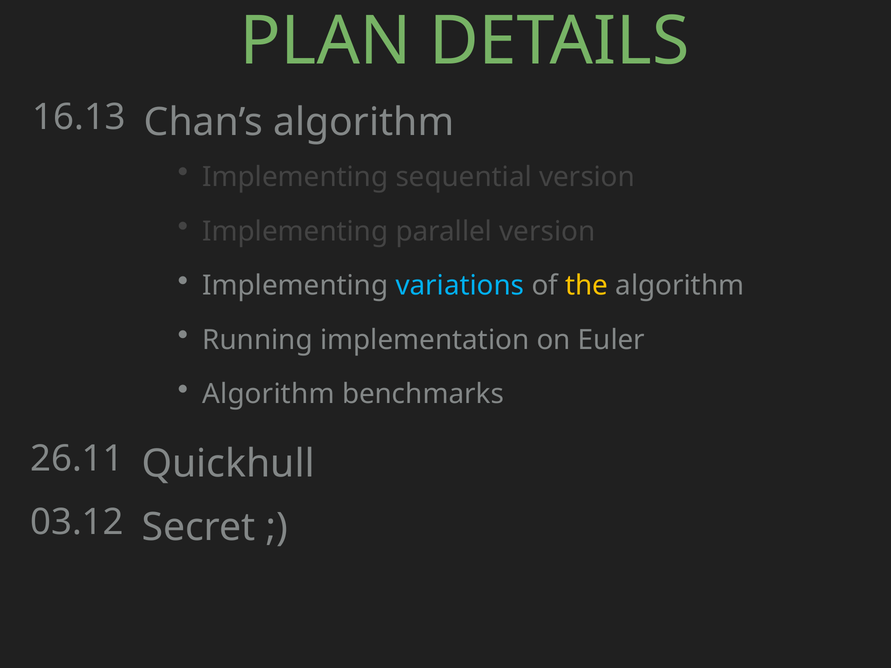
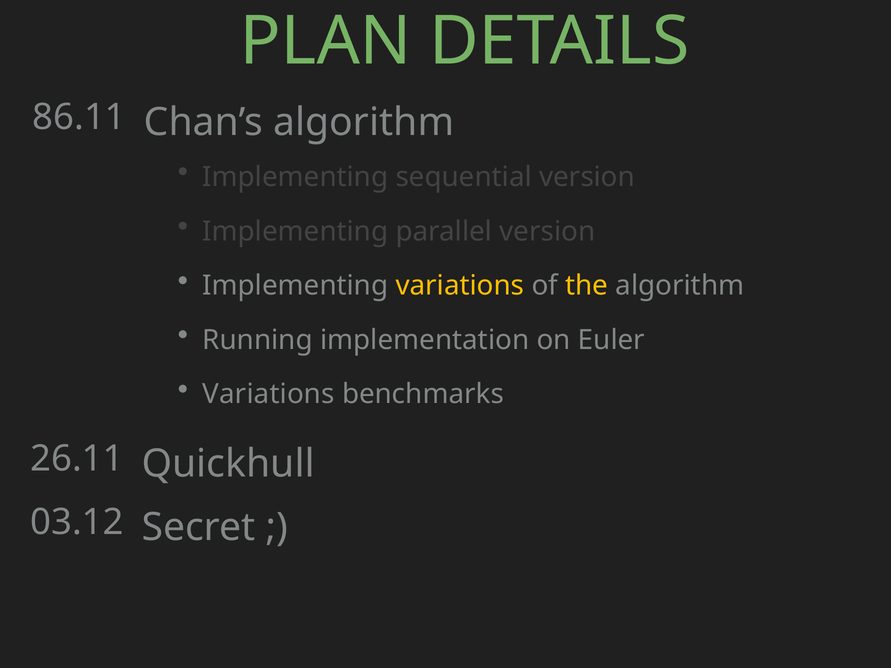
16.13: 16.13 -> 86.11
variations at (460, 286) colour: light blue -> yellow
Algorithm at (268, 394): Algorithm -> Variations
